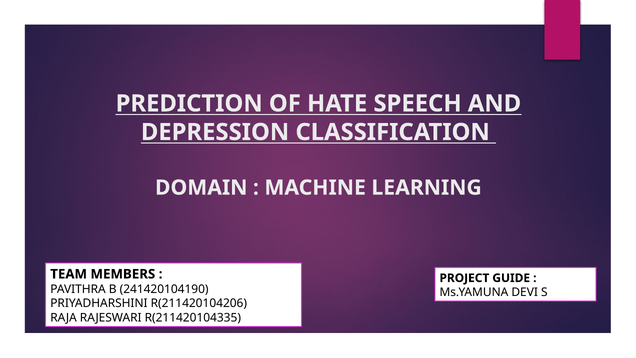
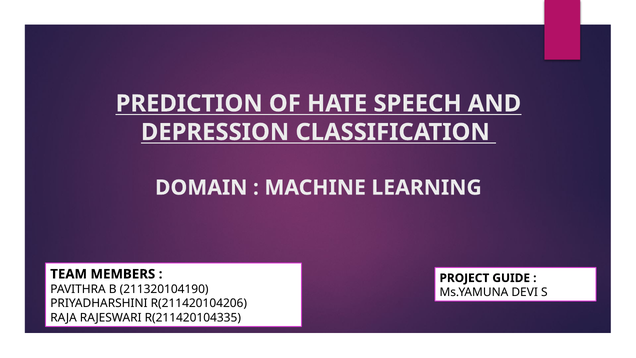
241420104190: 241420104190 -> 211320104190
